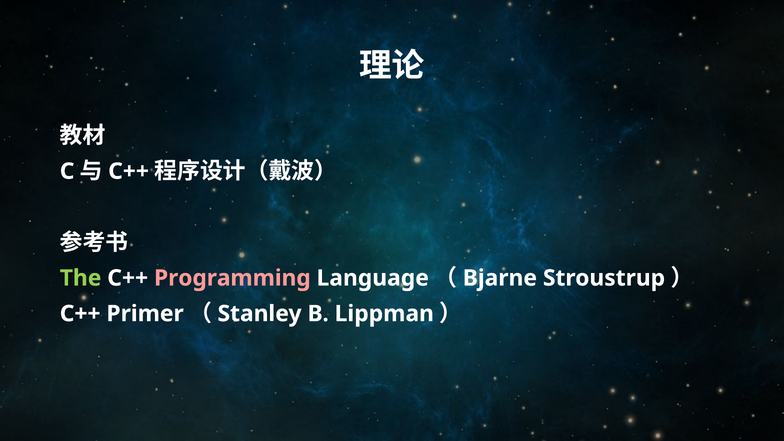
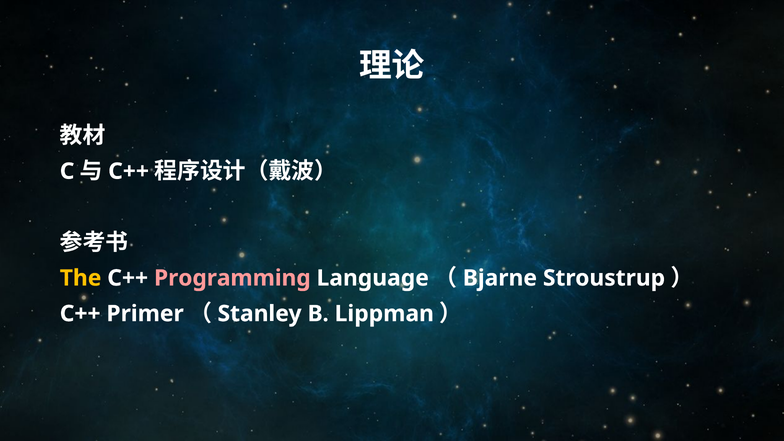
The colour: light green -> yellow
